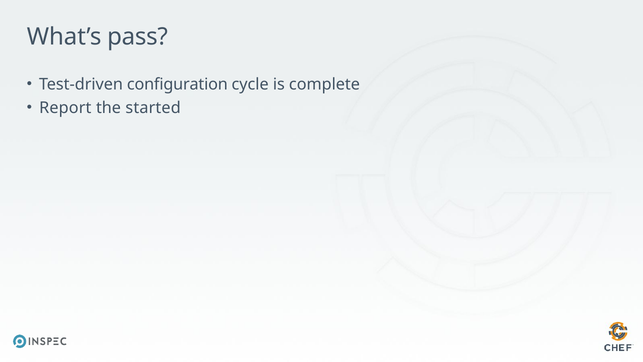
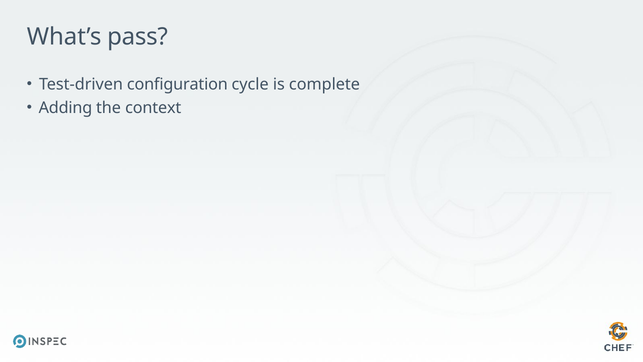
Report: Report -> Adding
started: started -> context
